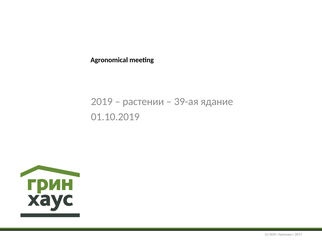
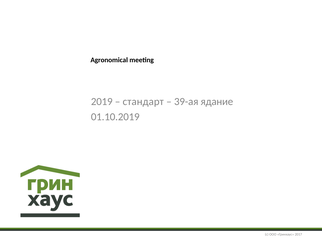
растении: растении -> стандарт
